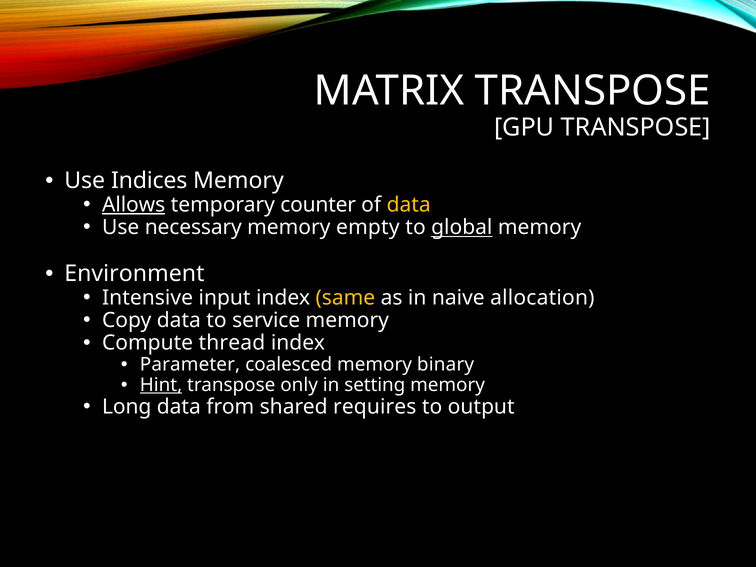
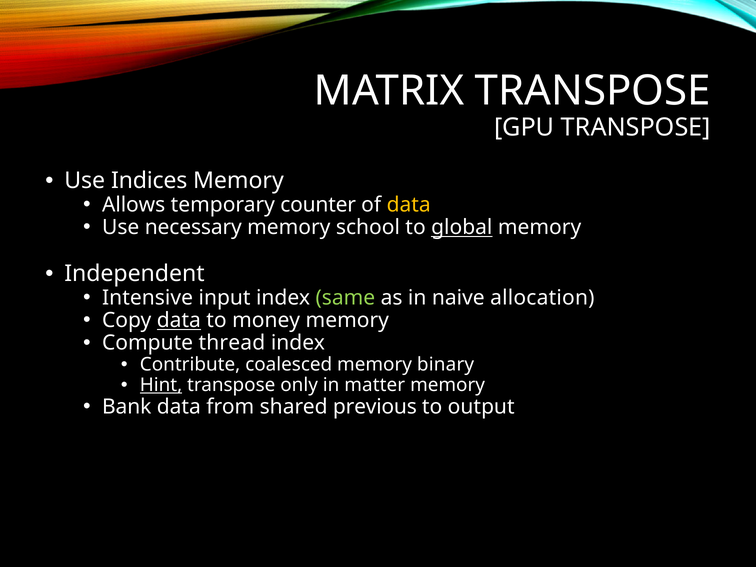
Allows underline: present -> none
empty: empty -> school
Environment: Environment -> Independent
same colour: yellow -> light green
data at (179, 320) underline: none -> present
service: service -> money
Parameter: Parameter -> Contribute
setting: setting -> matter
Long: Long -> Bank
requires: requires -> previous
